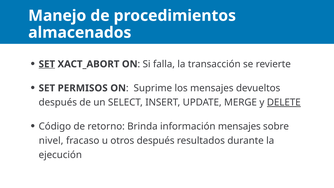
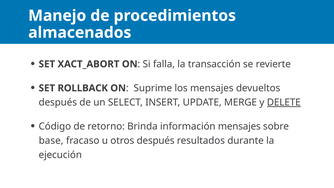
SET at (47, 64) underline: present -> none
PERMISOS: PERMISOS -> ROLLBACK
nivel: nivel -> base
